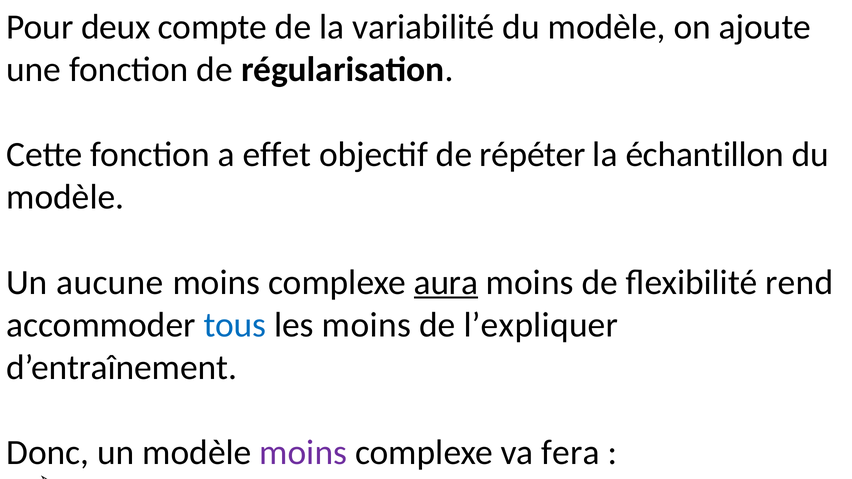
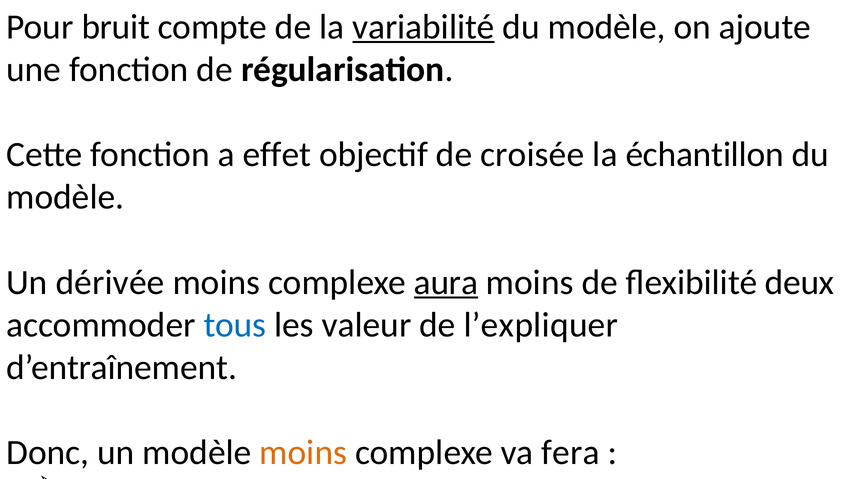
Pour deux: deux -> bruit
variabilité underline: none -> present
répéter: répéter -> croisée
aucune: aucune -> dérivée
rend: rend -> deux
les moins: moins -> valeur
moins at (303, 453) colour: purple -> orange
